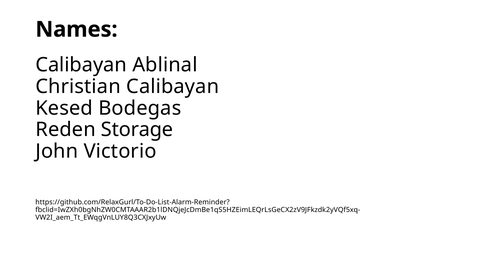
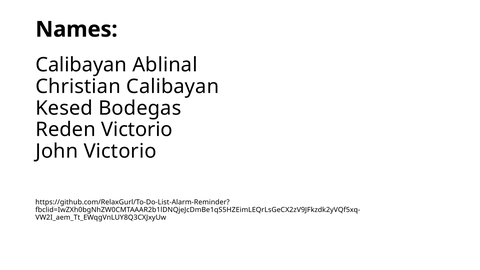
Reden Storage: Storage -> Victorio
